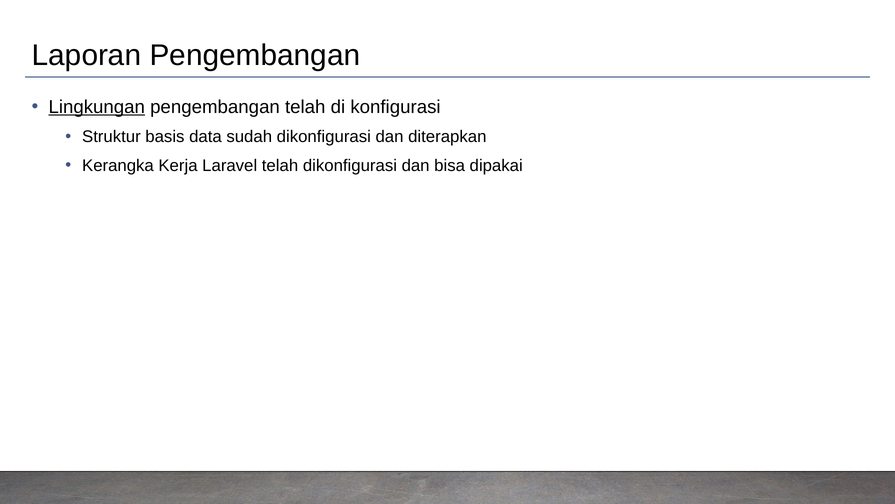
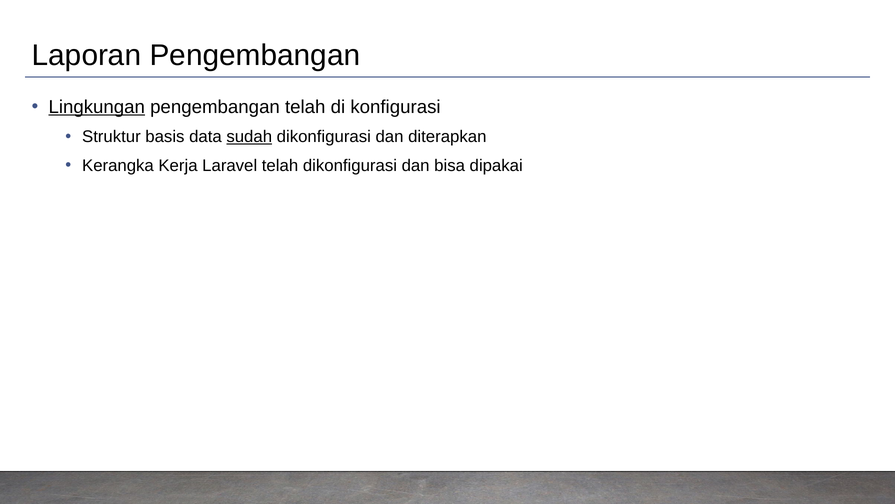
sudah underline: none -> present
